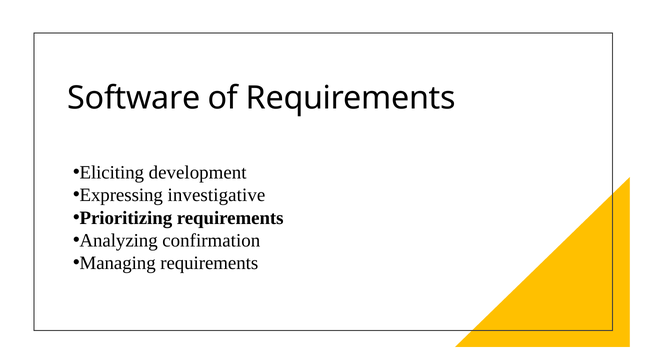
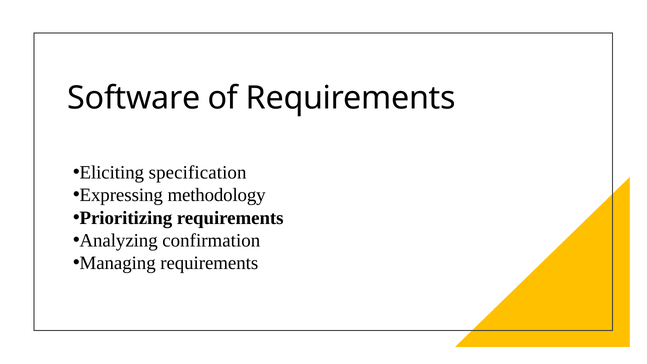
development: development -> specification
investigative: investigative -> methodology
